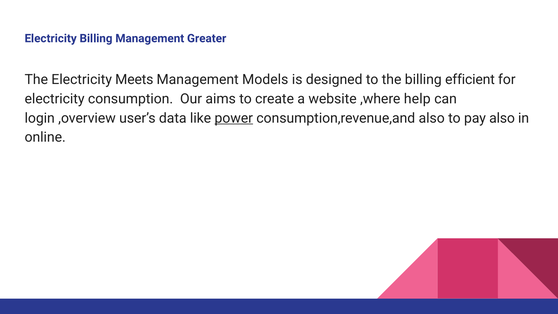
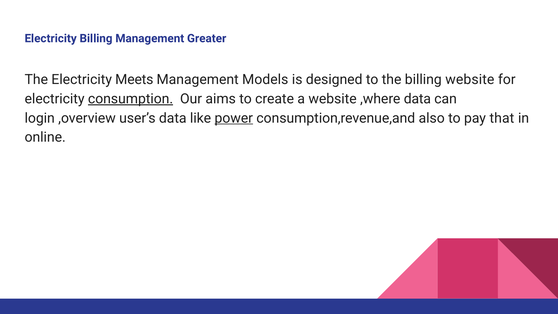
billing efficient: efficient -> website
consumption underline: none -> present
,where help: help -> data
pay also: also -> that
